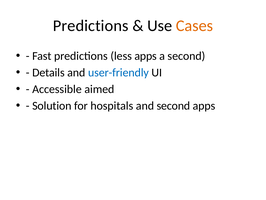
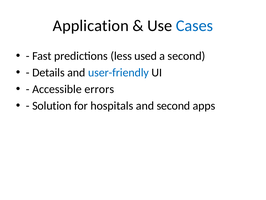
Predictions at (91, 26): Predictions -> Application
Cases colour: orange -> blue
less apps: apps -> used
aimed: aimed -> errors
